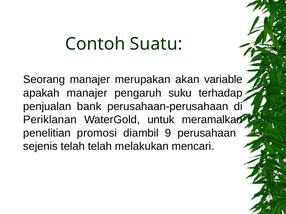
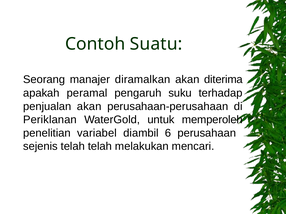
merupakan: merupakan -> diramalkan
variable: variable -> diterima
apakah manajer: manajer -> peramal
penjualan bank: bank -> akan
meramalkan: meramalkan -> memperoleh
promosi: promosi -> variabel
9: 9 -> 6
